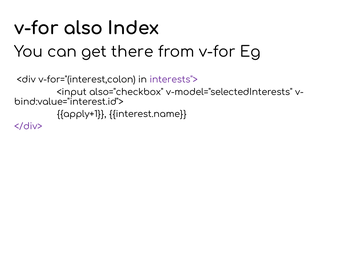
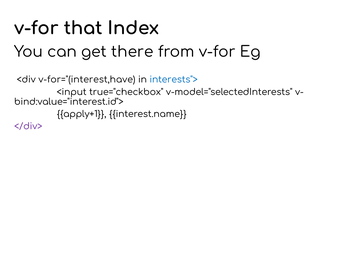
also: also -> that
v-for="(interest,colon: v-for="(interest,colon -> v-for="(interest,have
interests"> colour: purple -> blue
also="checkbox: also="checkbox -> true="checkbox
